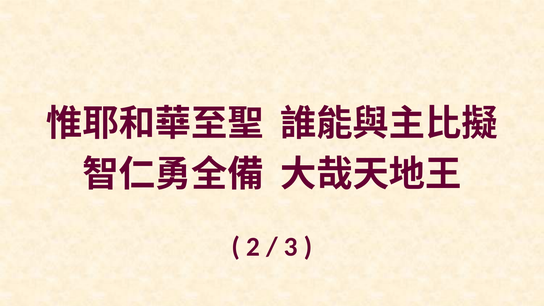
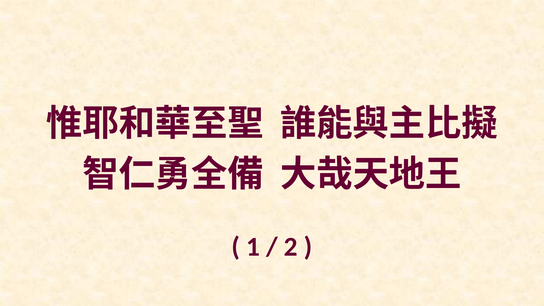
2: 2 -> 1
3: 3 -> 2
